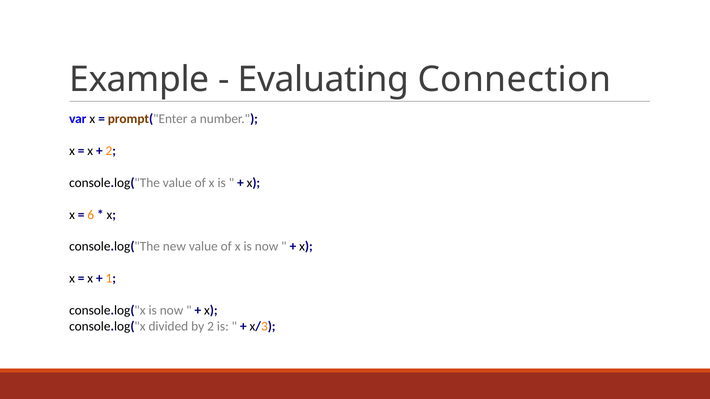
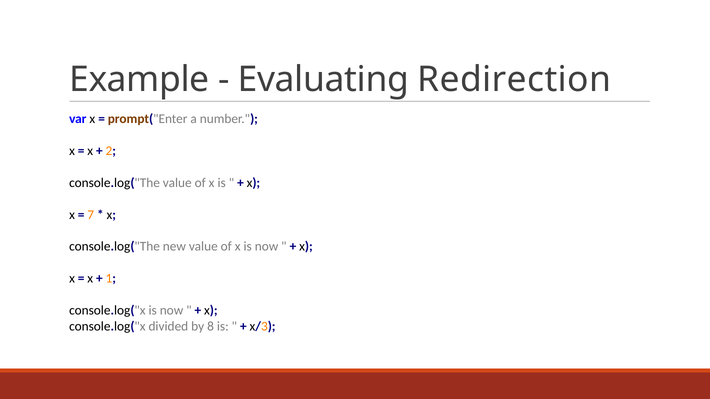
Connection: Connection -> Redirection
6: 6 -> 7
by 2: 2 -> 8
